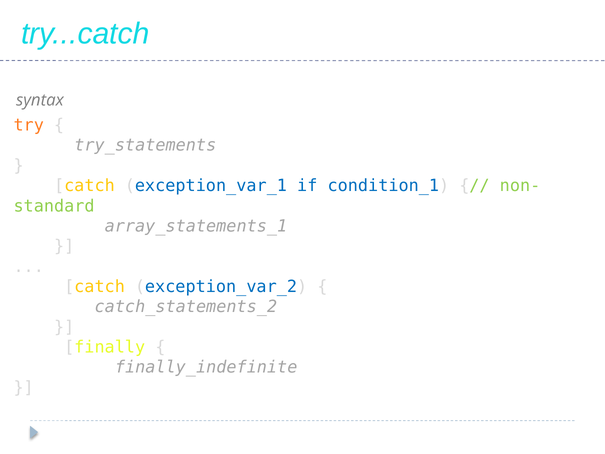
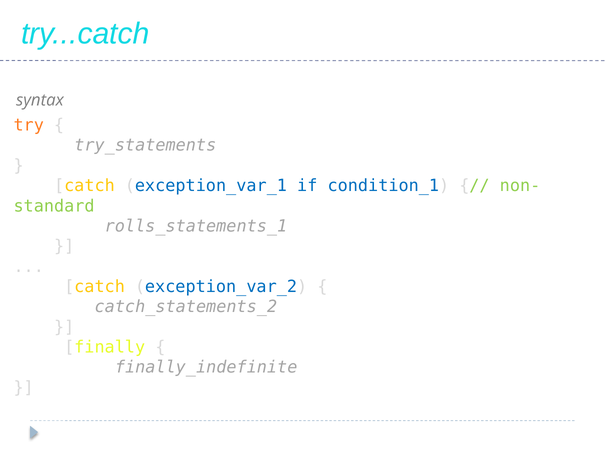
array_statements_1: array_statements_1 -> rolls_statements_1
